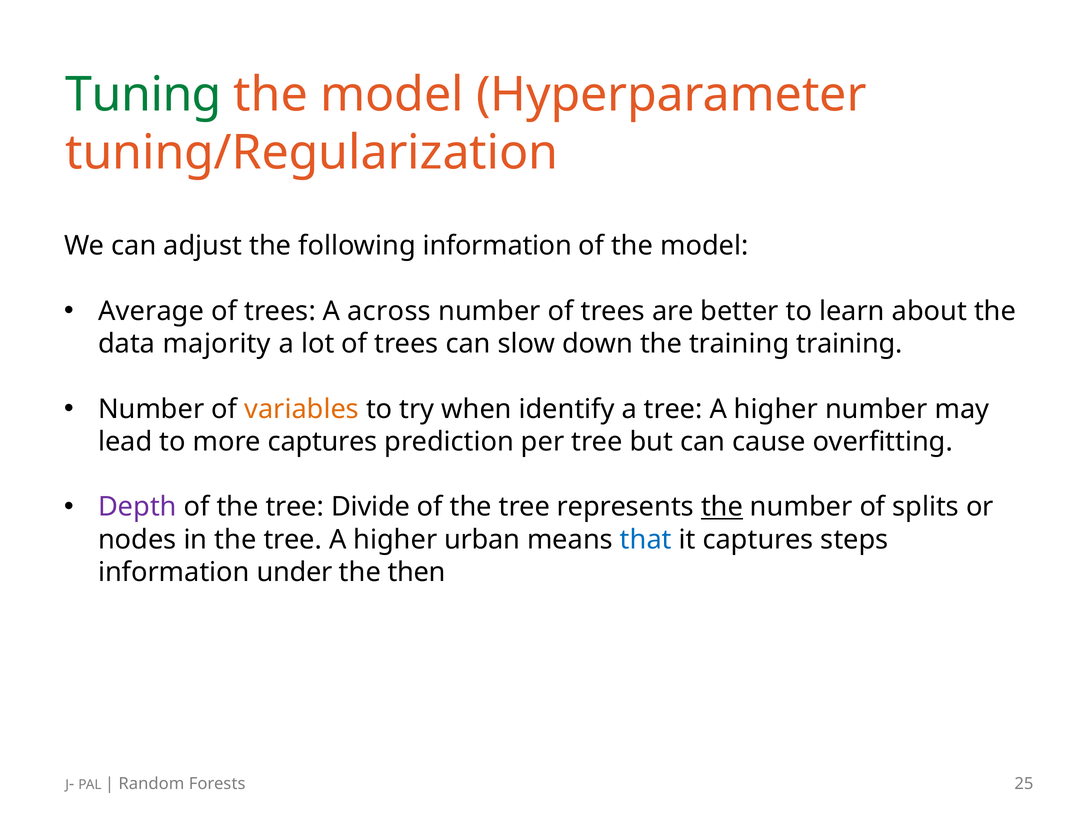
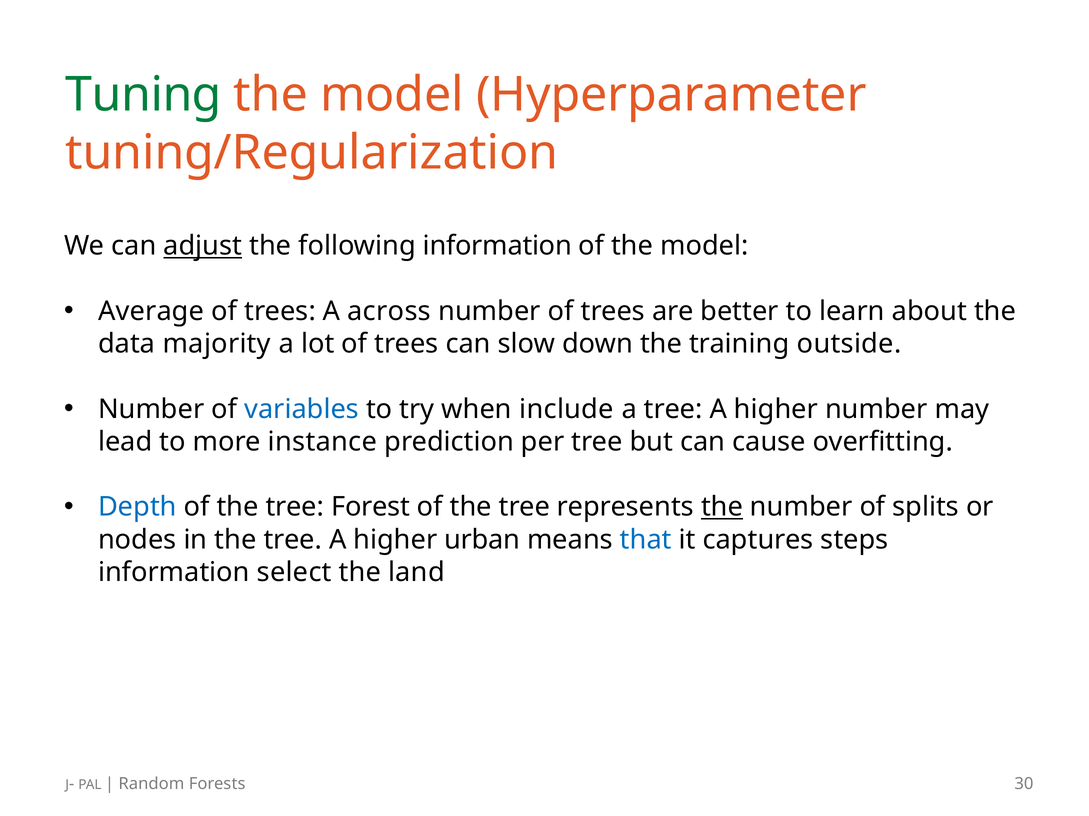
adjust underline: none -> present
training training: training -> outside
variables colour: orange -> blue
identify: identify -> include
more captures: captures -> instance
Depth colour: purple -> blue
Divide: Divide -> Forest
under: under -> select
then: then -> land
25: 25 -> 30
